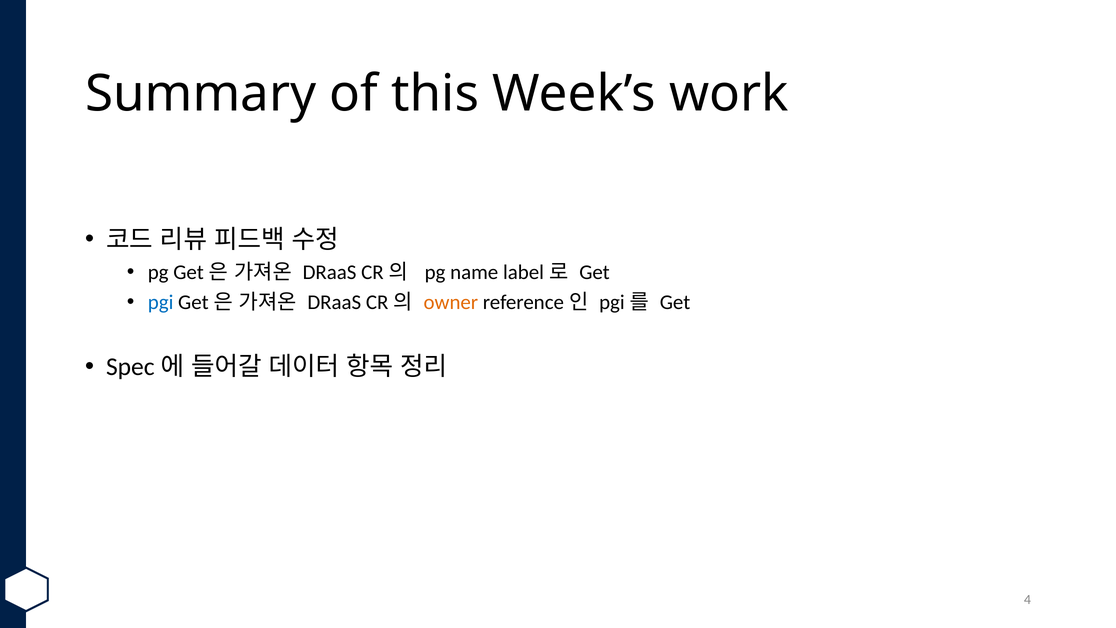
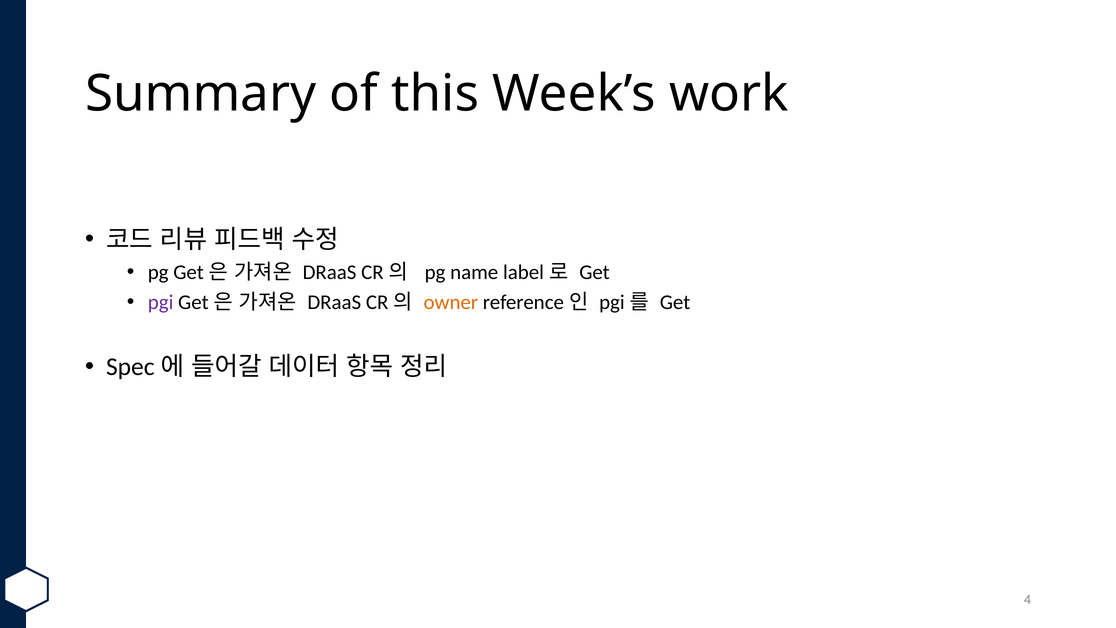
pgi colour: blue -> purple
